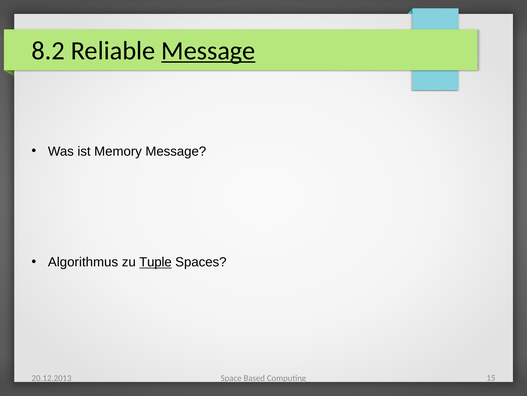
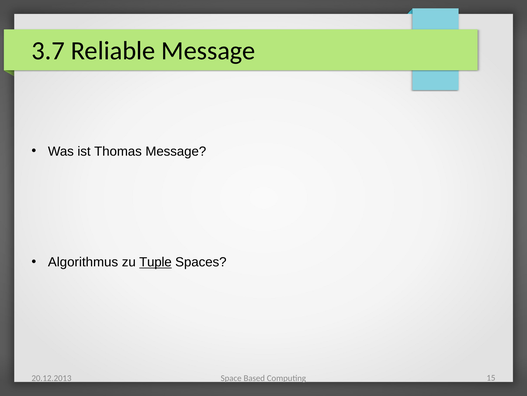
8.2: 8.2 -> 3.7
Message at (208, 51) underline: present -> none
Memory: Memory -> Thomas
